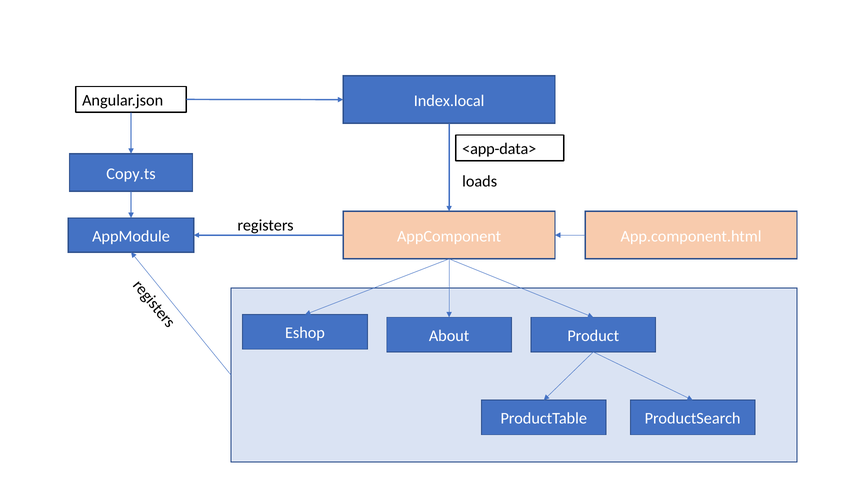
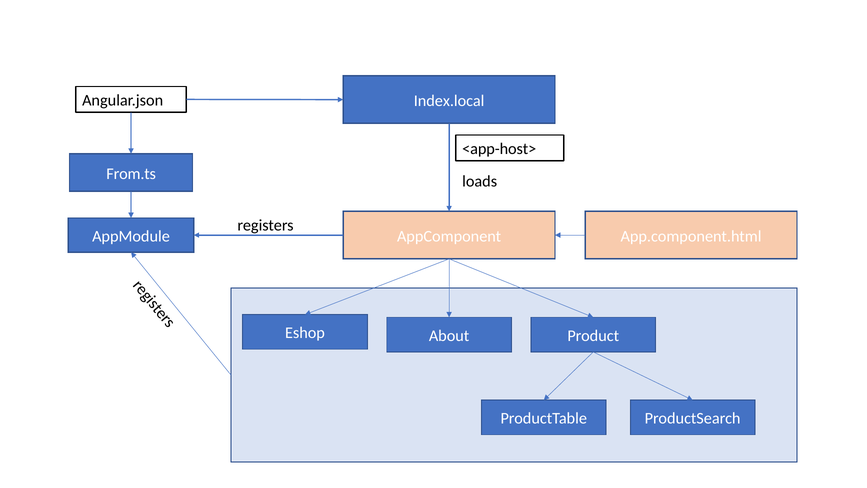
<app-data>: <app-data> -> <app-host>
Copy.ts: Copy.ts -> From.ts
